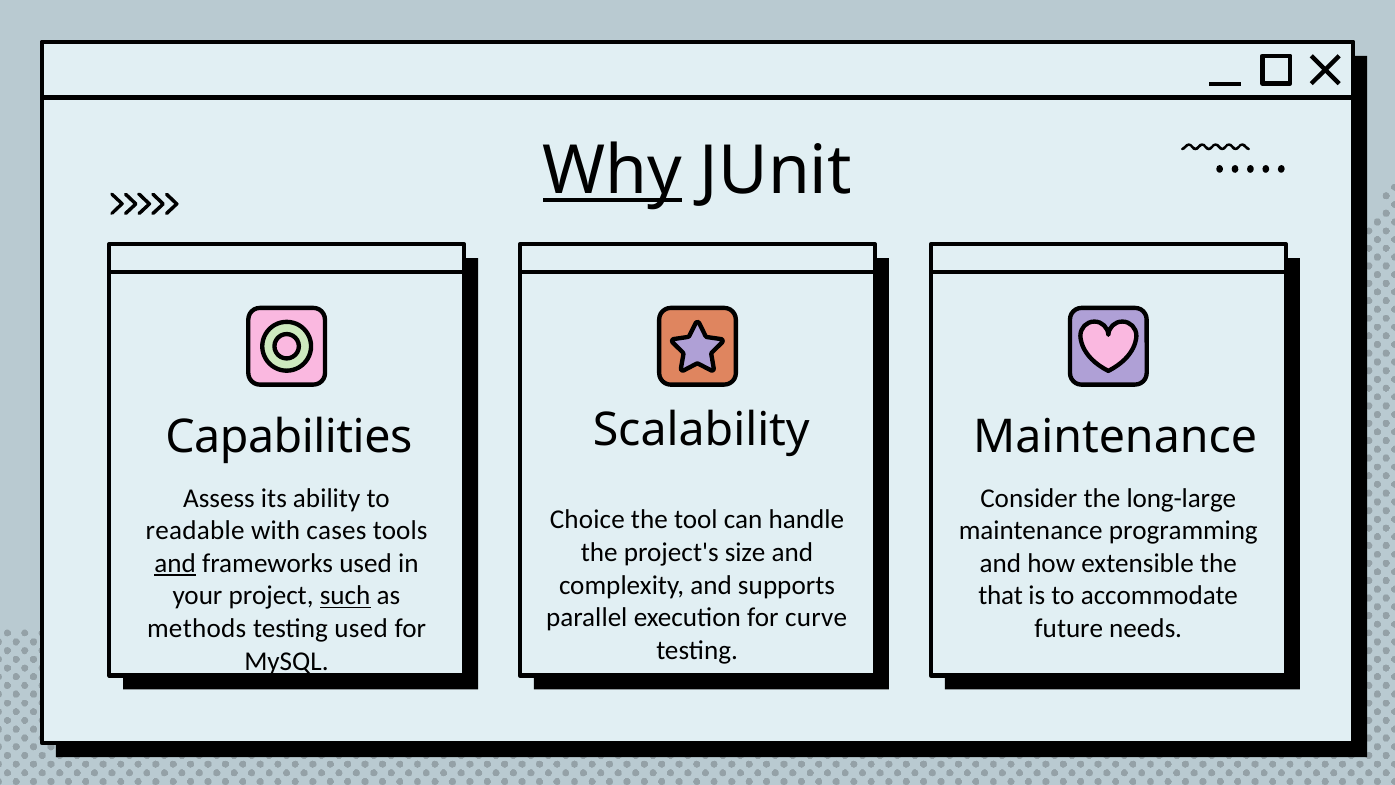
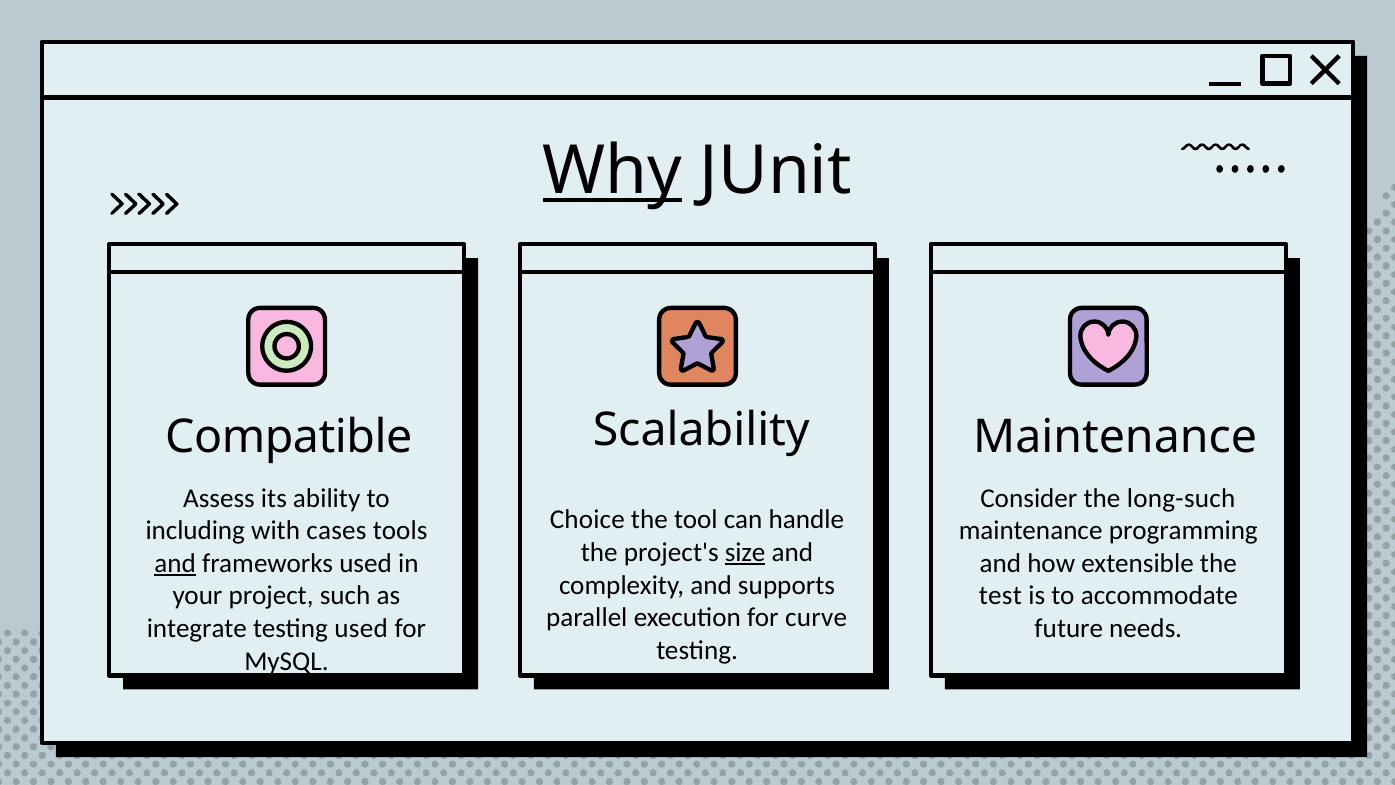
Capabilities: Capabilities -> Compatible
long-large: long-large -> long-such
readable: readable -> including
size underline: none -> present
such underline: present -> none
that: that -> test
methods: methods -> integrate
